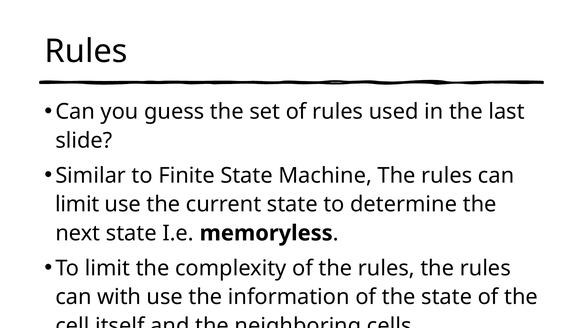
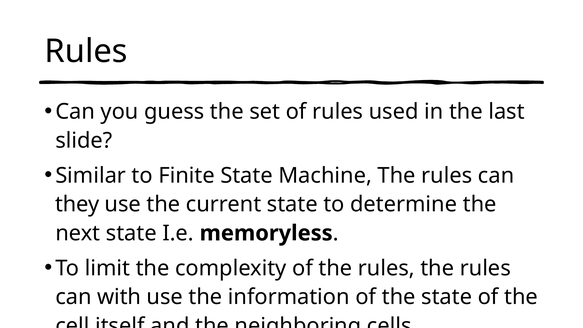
limit at (77, 204): limit -> they
